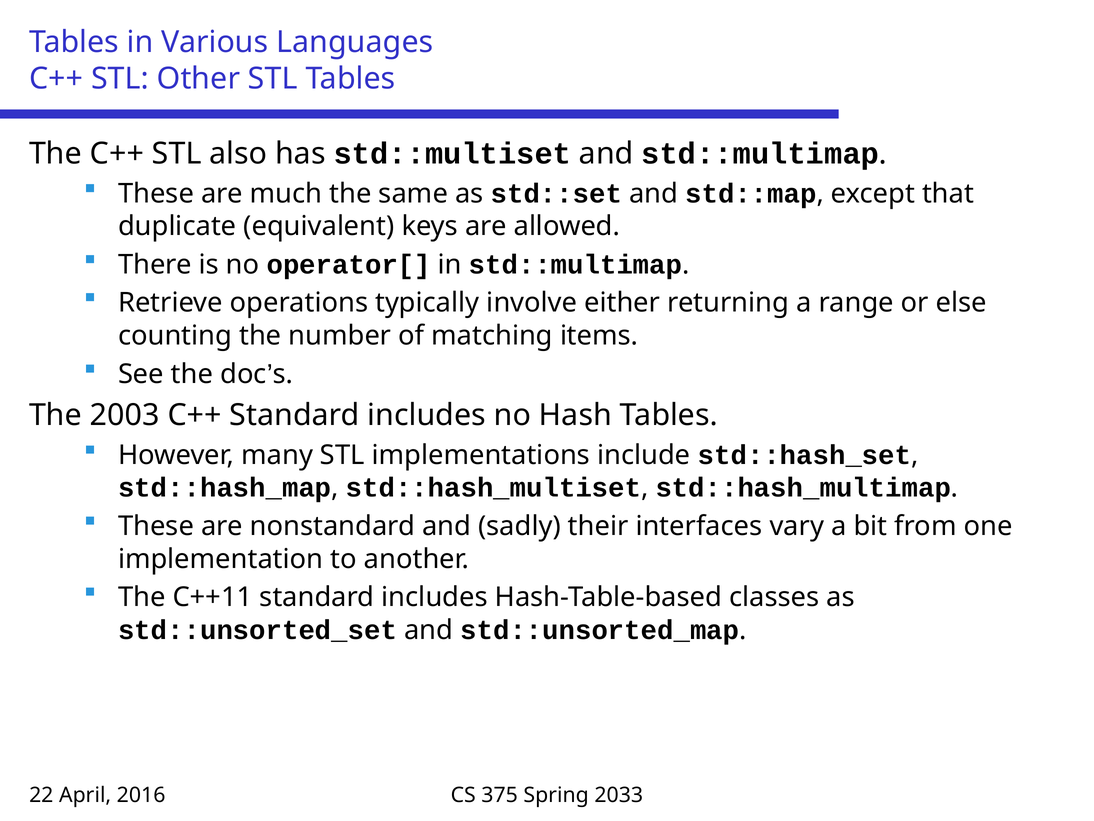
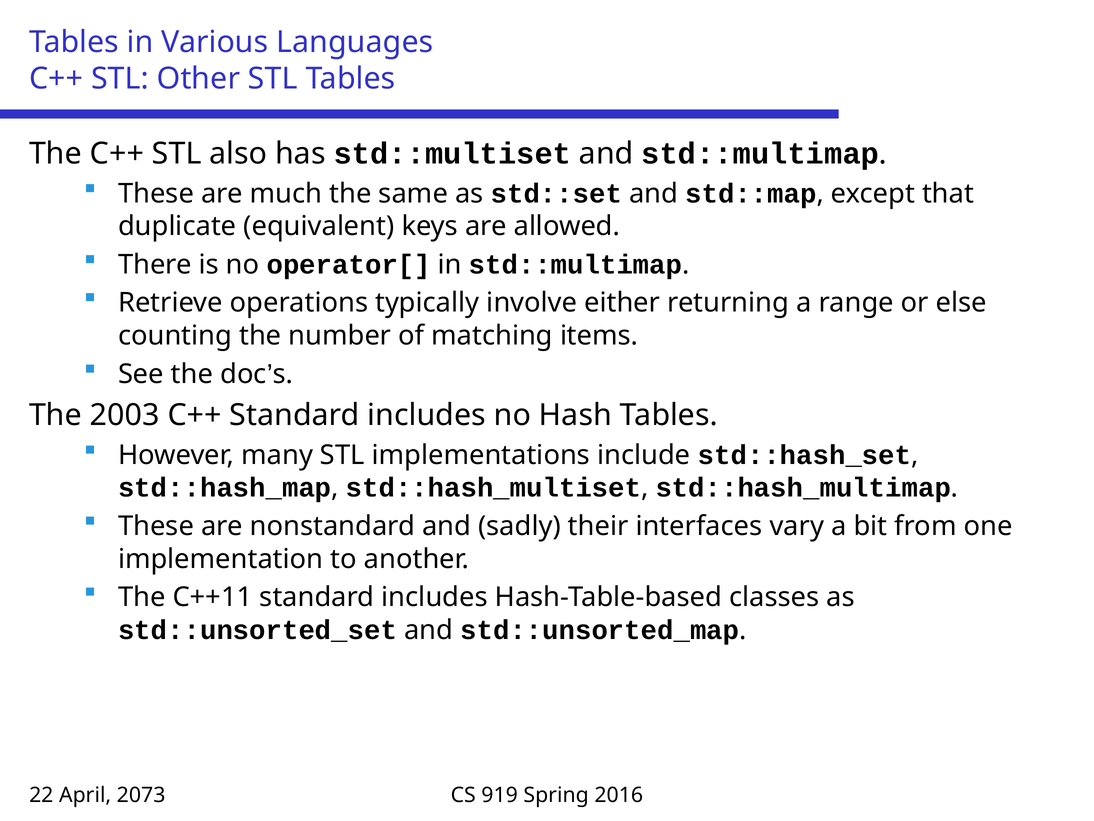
2016: 2016 -> 2073
375: 375 -> 919
2033: 2033 -> 2016
